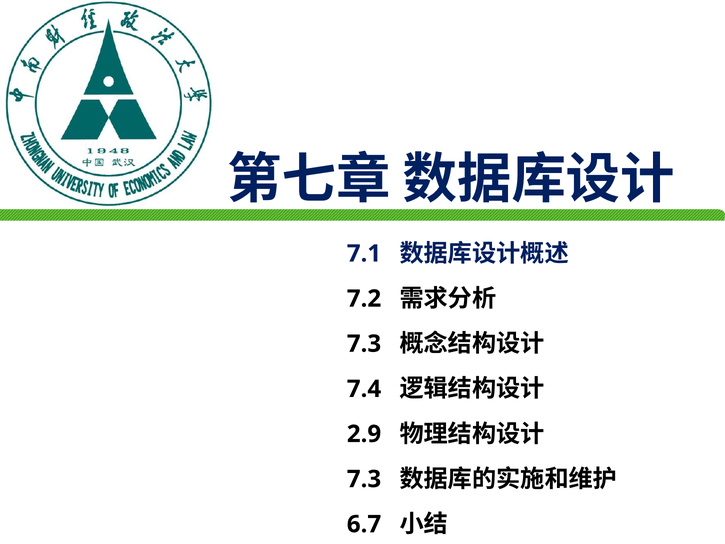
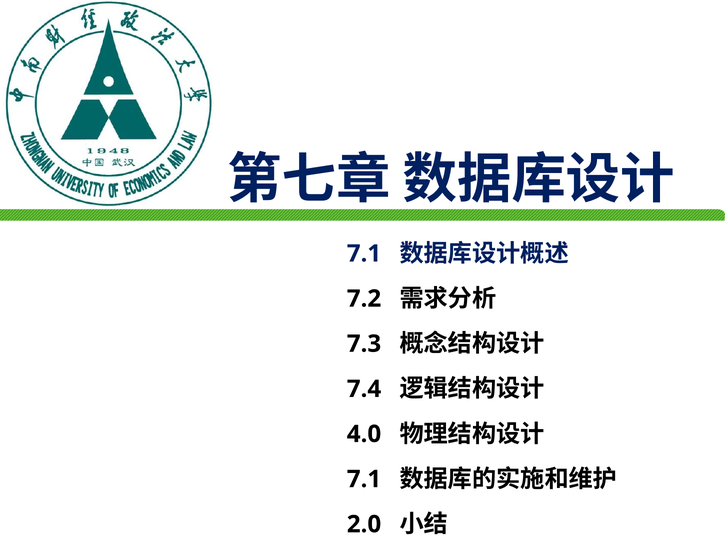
2.9: 2.9 -> 4.0
7.3 at (364, 479): 7.3 -> 7.1
6.7: 6.7 -> 2.0
